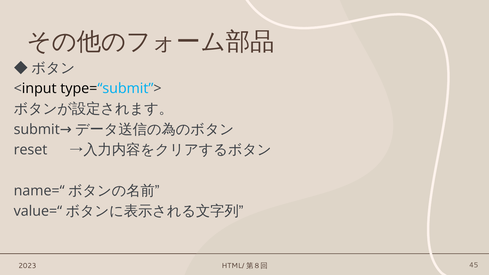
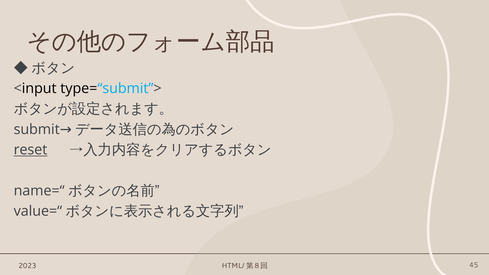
reset underline: none -> present
